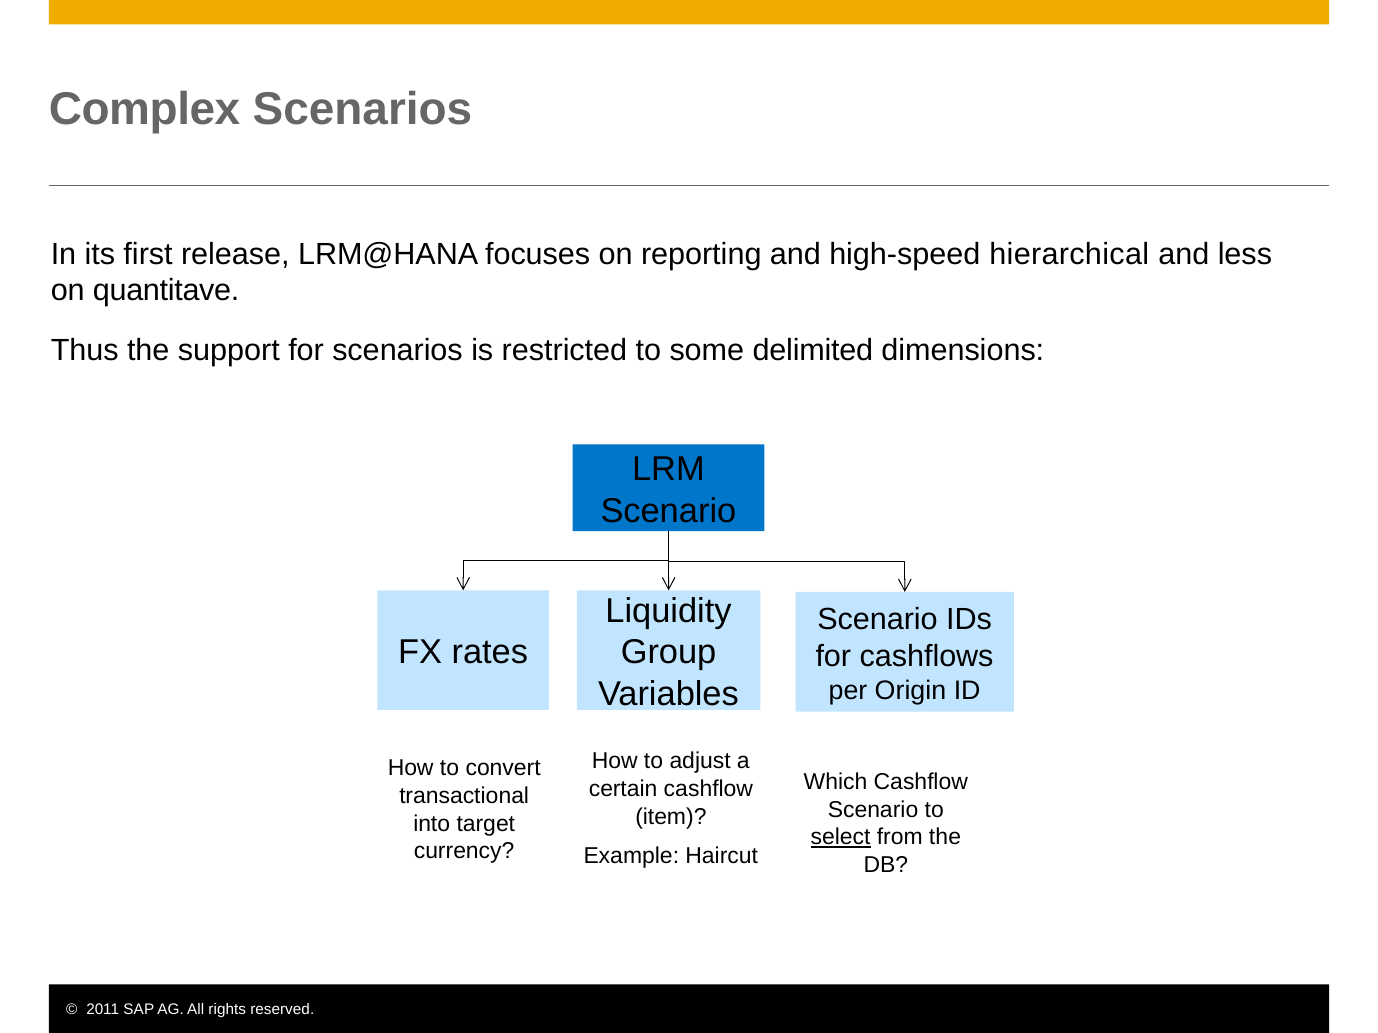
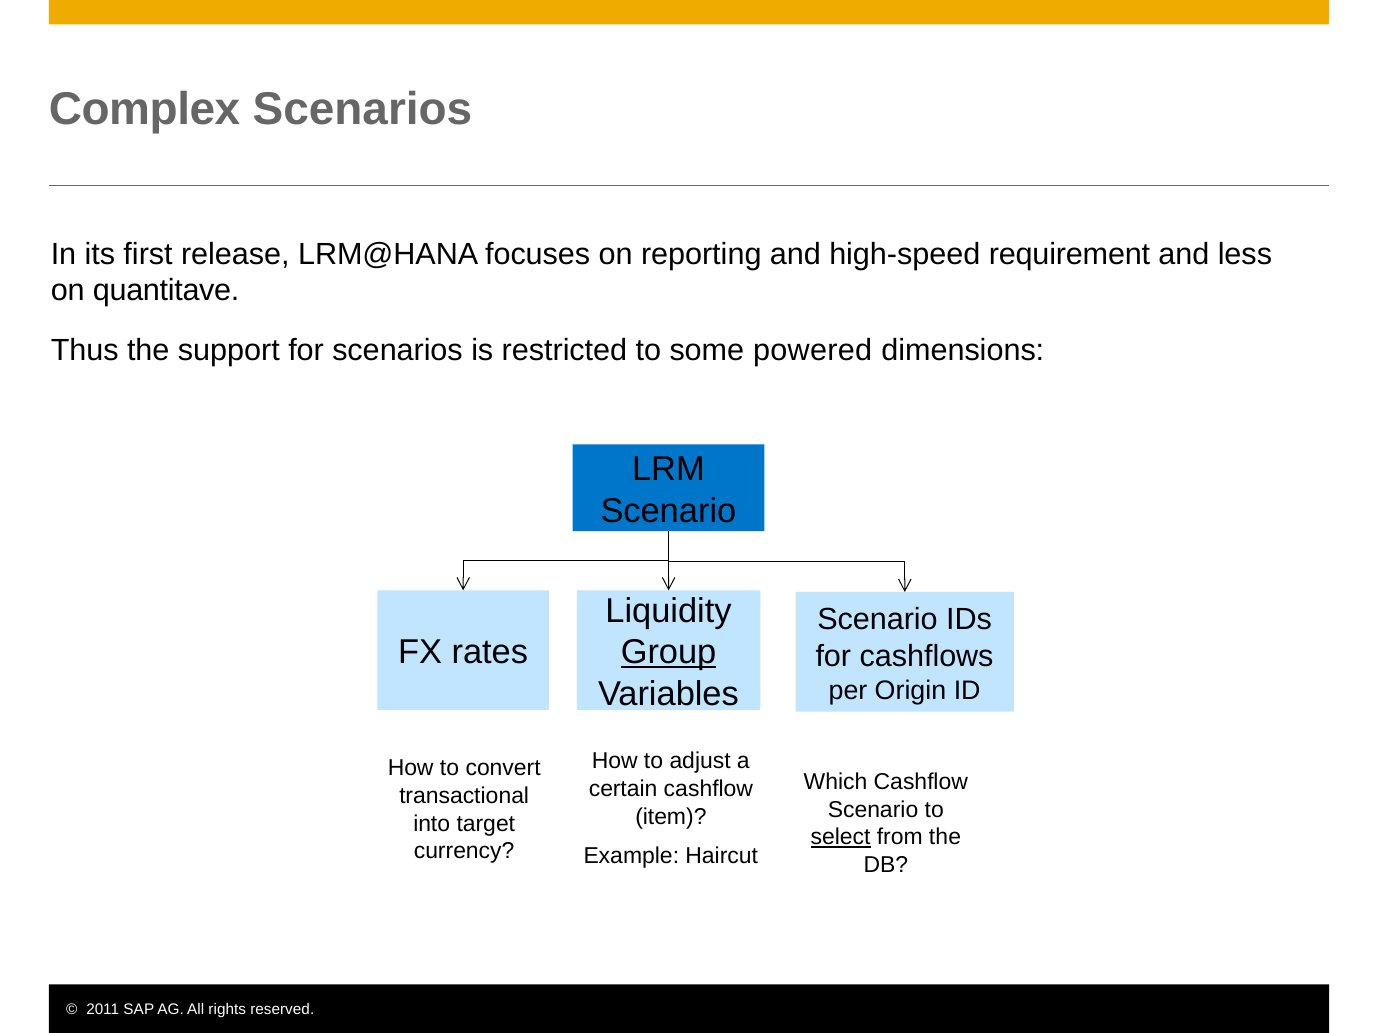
hierarchical: hierarchical -> requirement
delimited: delimited -> powered
Group underline: none -> present
